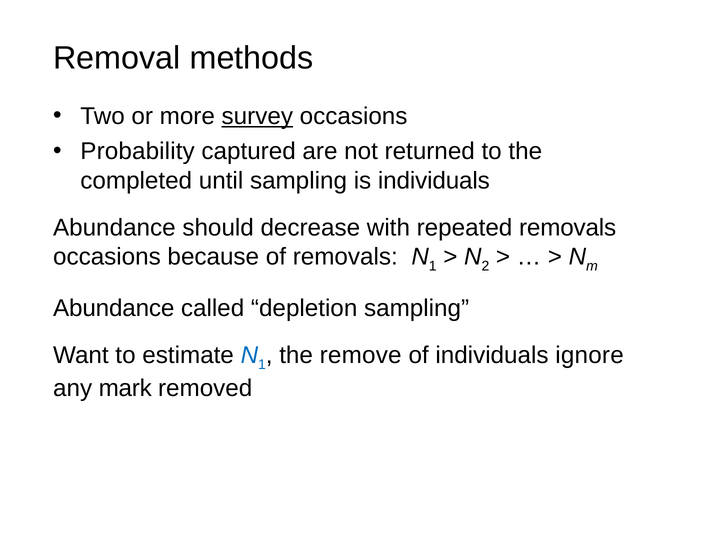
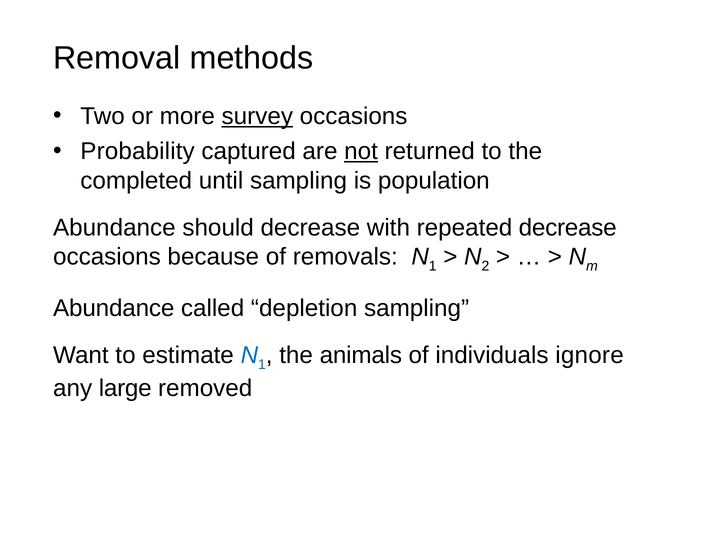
not underline: none -> present
is individuals: individuals -> population
repeated removals: removals -> decrease
remove: remove -> animals
mark: mark -> large
